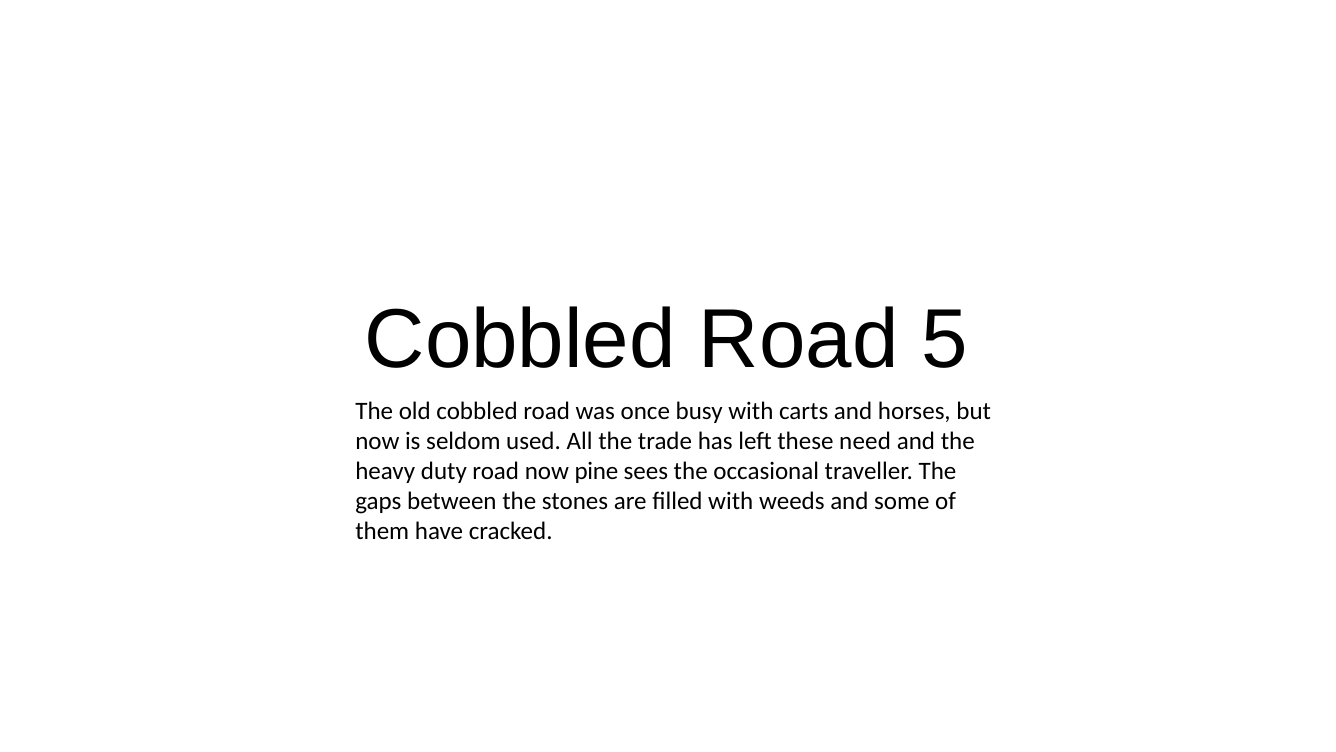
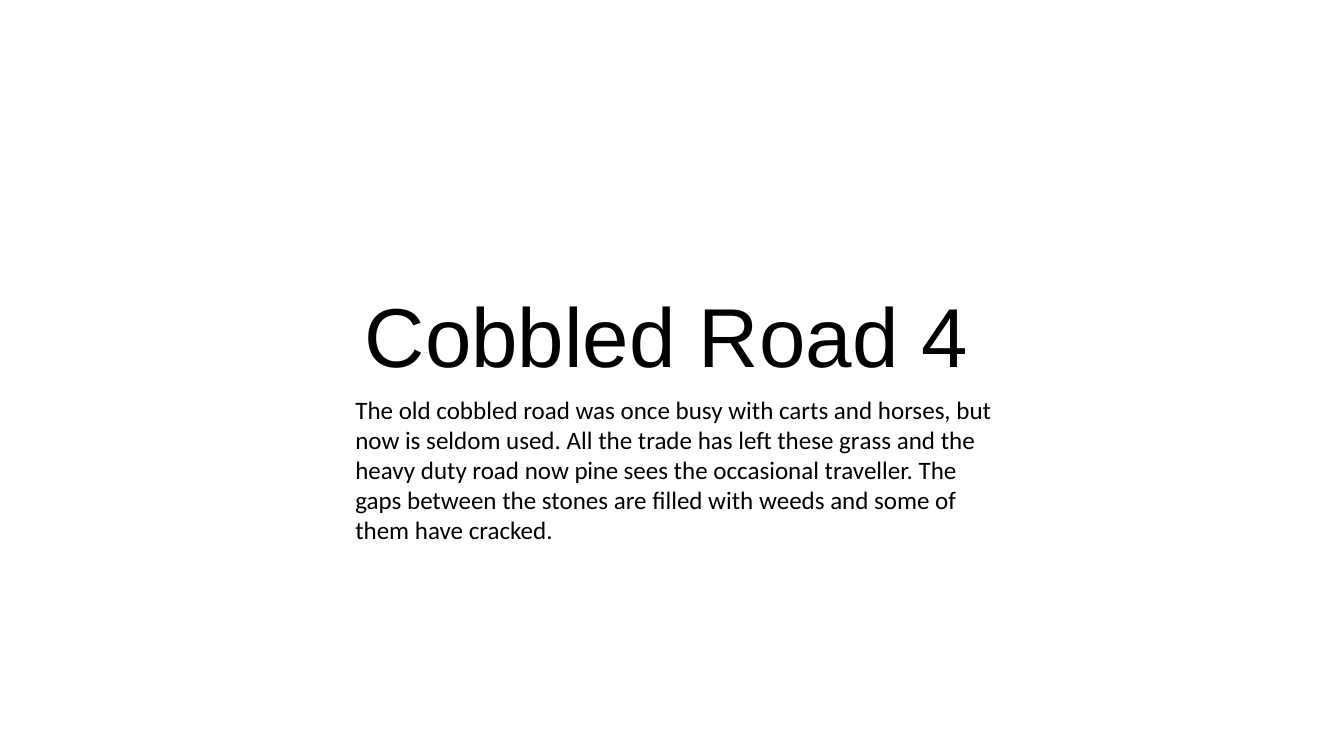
5: 5 -> 4
need: need -> grass
